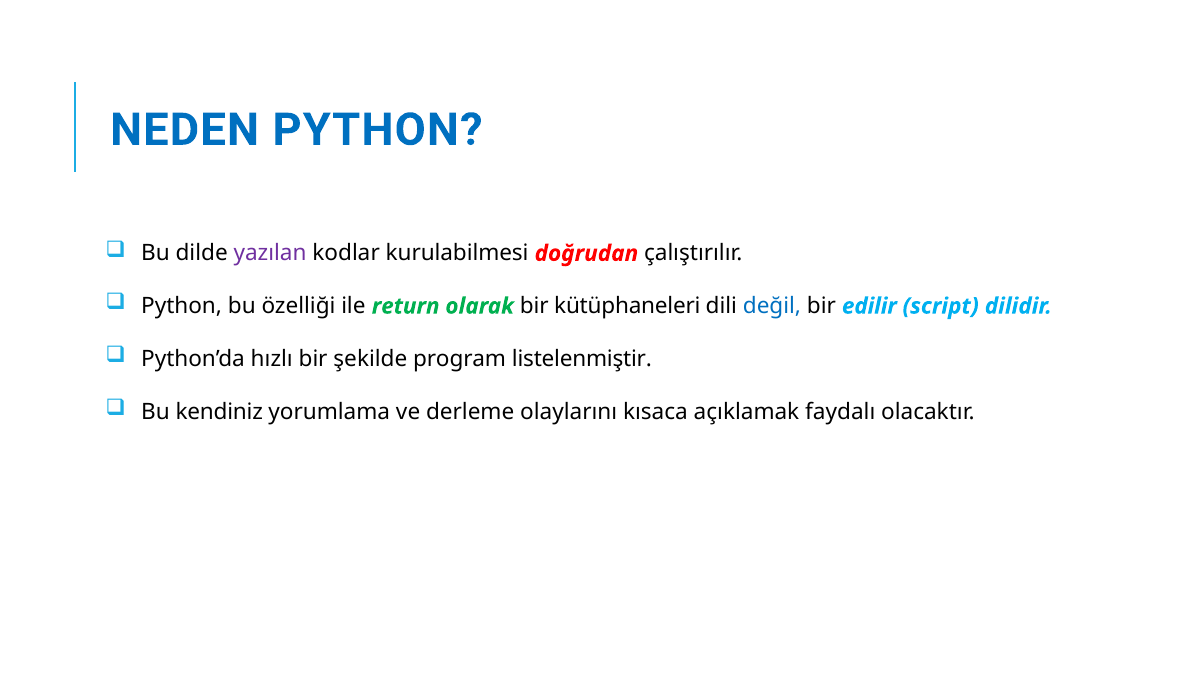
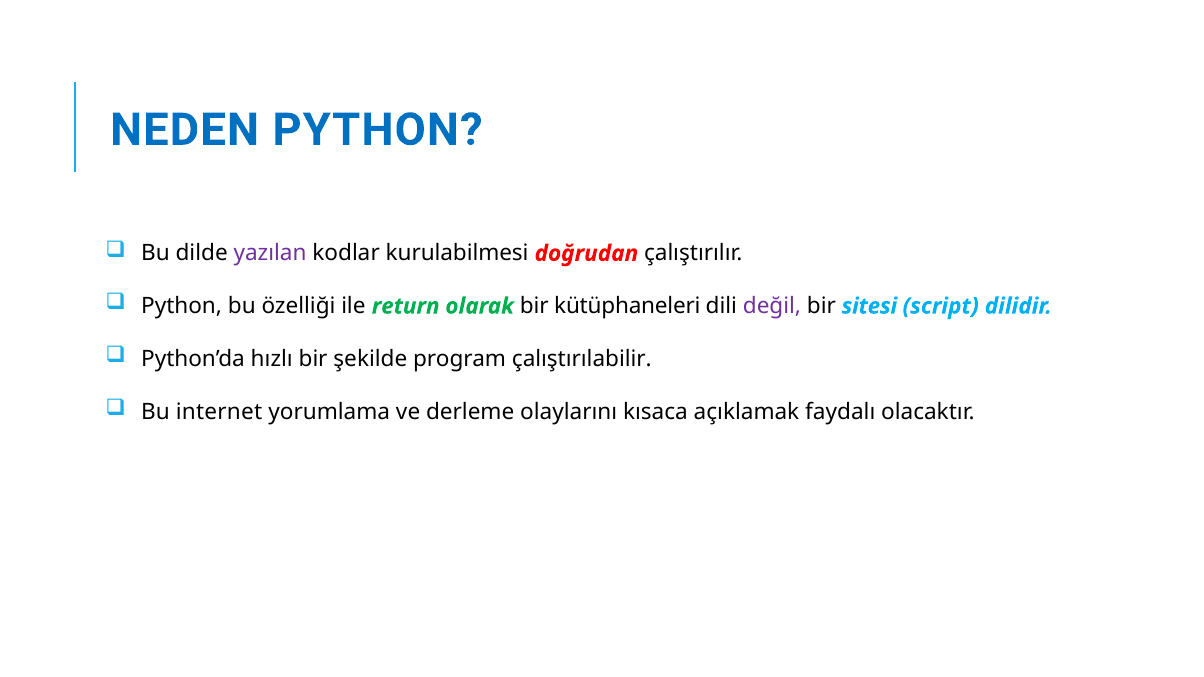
değil colour: blue -> purple
edilir: edilir -> sitesi
listelenmiştir: listelenmiştir -> çalıştırılabilir
kendiniz: kendiniz -> internet
